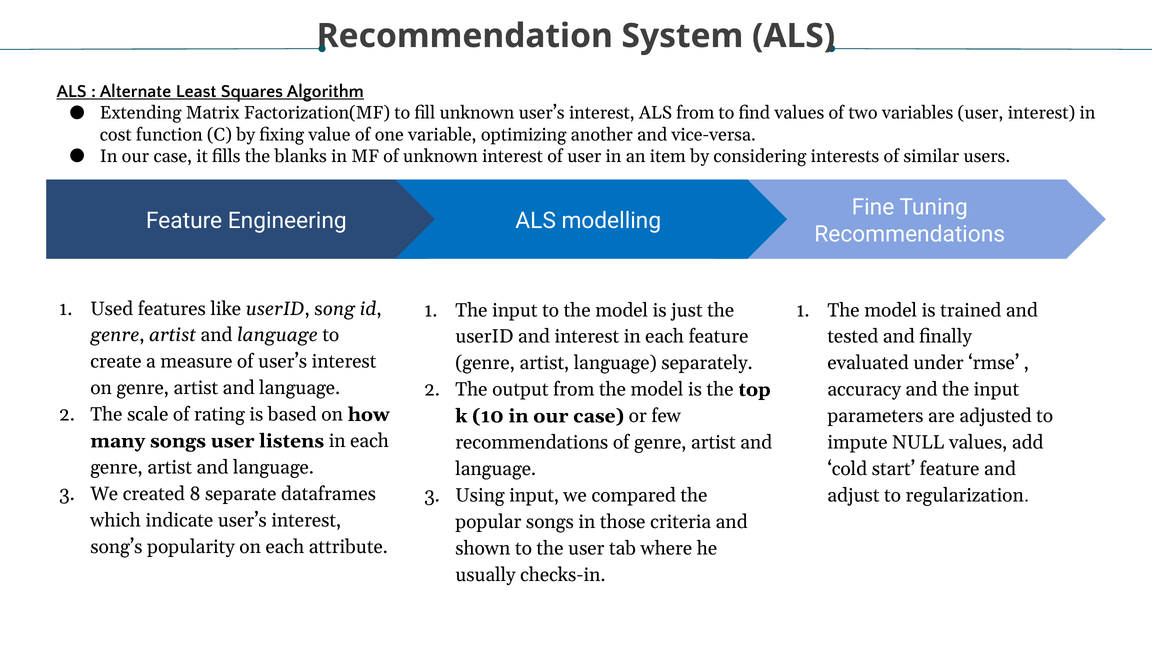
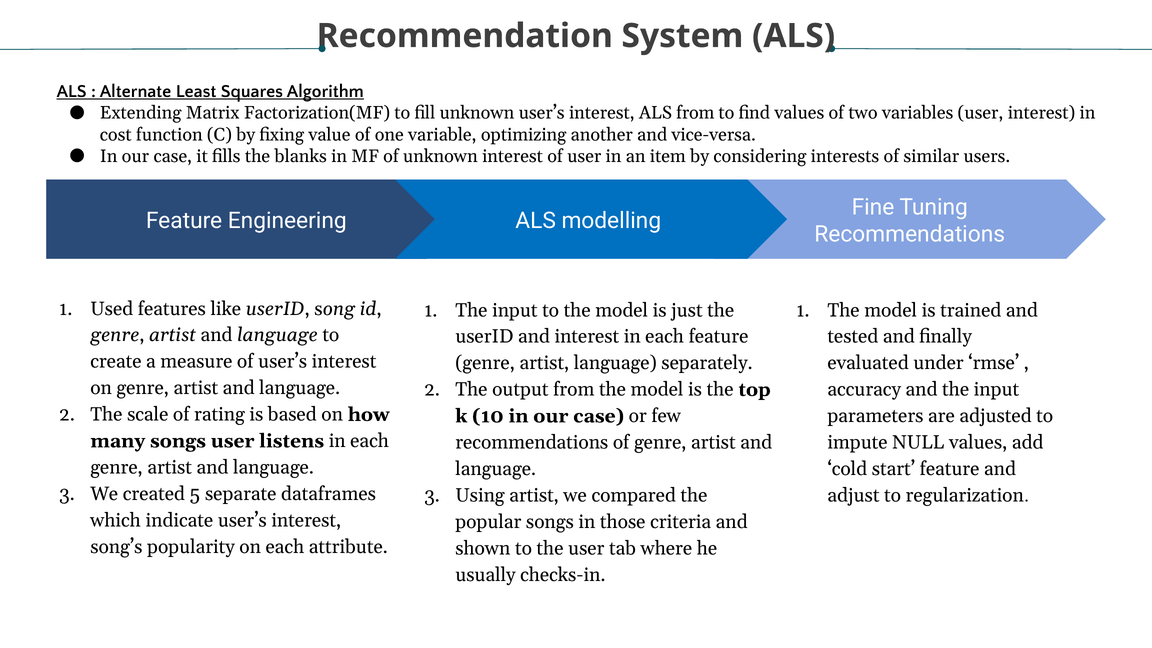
8: 8 -> 5
Using input: input -> artist
